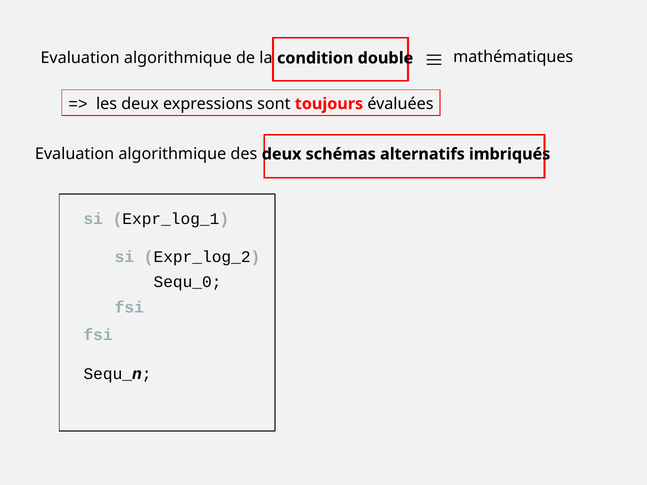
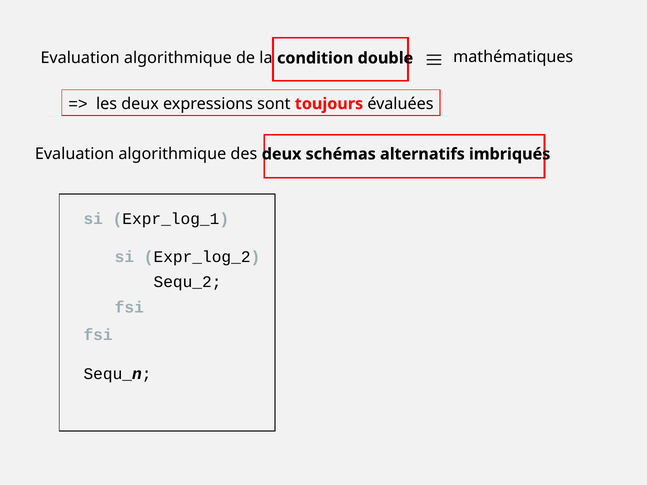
Sequ_0: Sequ_0 -> Sequ_2
